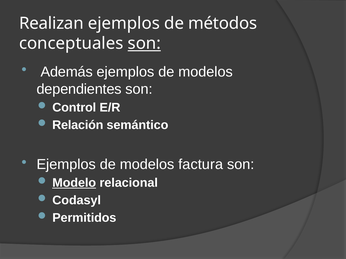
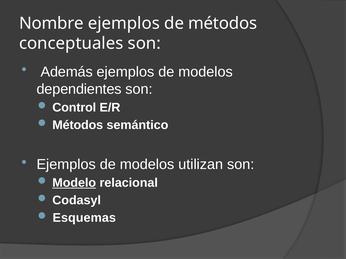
Realizan: Realizan -> Nombre
son at (144, 44) underline: present -> none
Relación at (78, 125): Relación -> Métodos
factura: factura -> utilizan
Permitidos: Permitidos -> Esquemas
